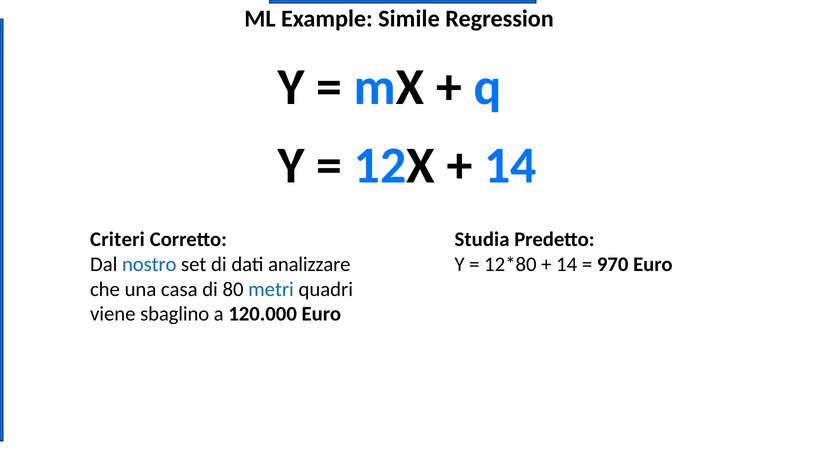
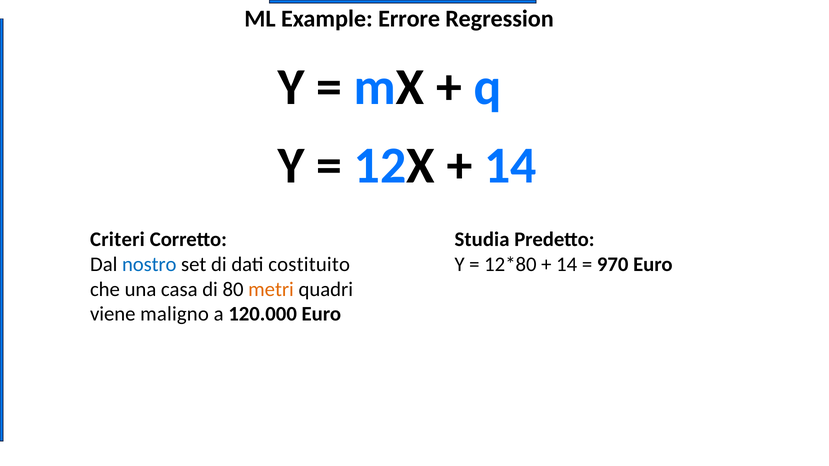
Simile: Simile -> Errore
analizzare: analizzare -> costituito
metri colour: blue -> orange
sbaglino: sbaglino -> maligno
